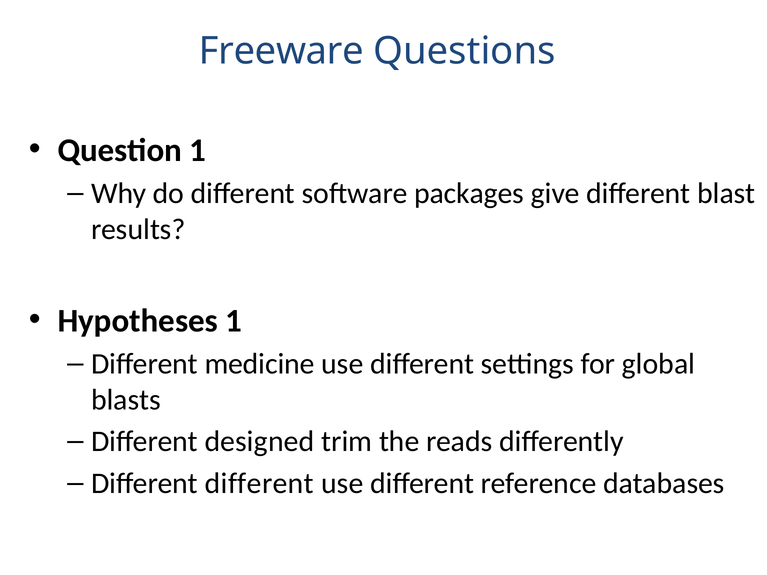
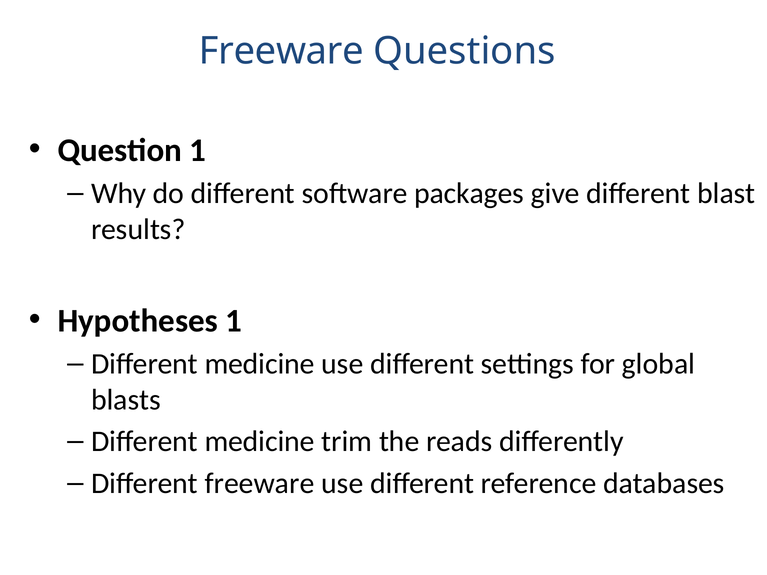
designed at (259, 442): designed -> medicine
Different different: different -> freeware
